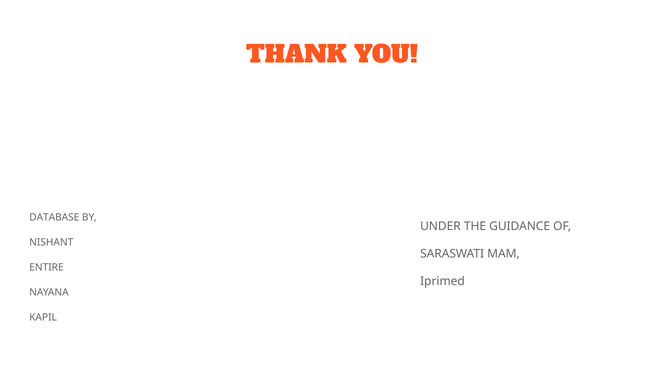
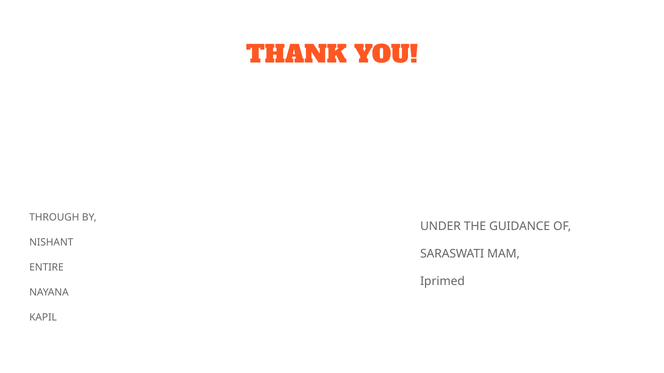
DATABASE: DATABASE -> THROUGH
